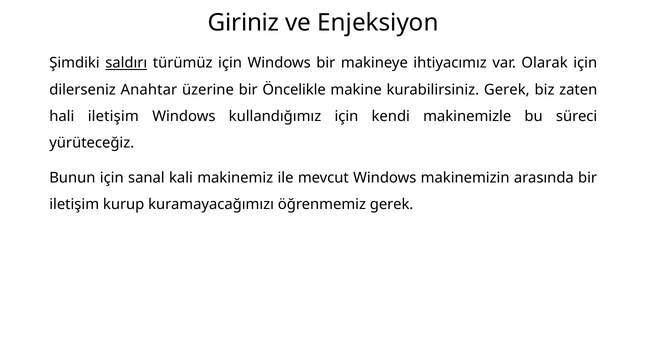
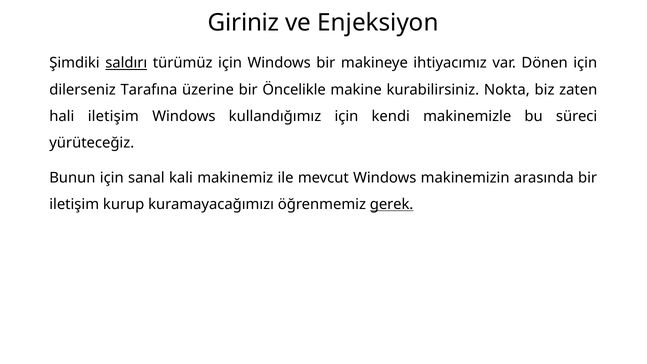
Olarak: Olarak -> Dönen
Anahtar: Anahtar -> Tarafına
kurabilirsiniz Gerek: Gerek -> Nokta
gerek at (392, 204) underline: none -> present
